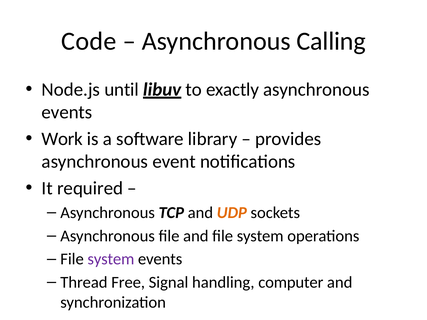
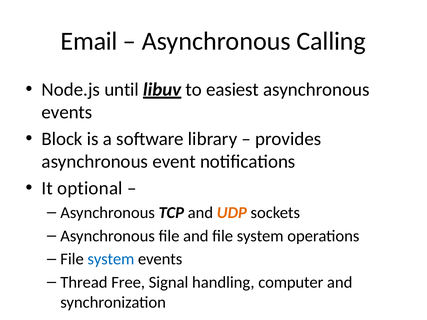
Code: Code -> Email
exactly: exactly -> easiest
Work: Work -> Block
required: required -> optional
system at (111, 259) colour: purple -> blue
